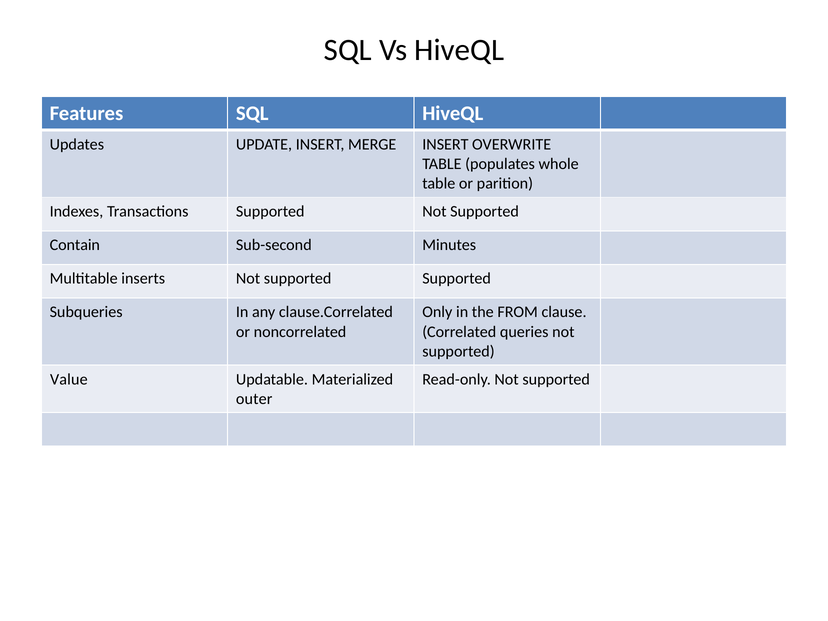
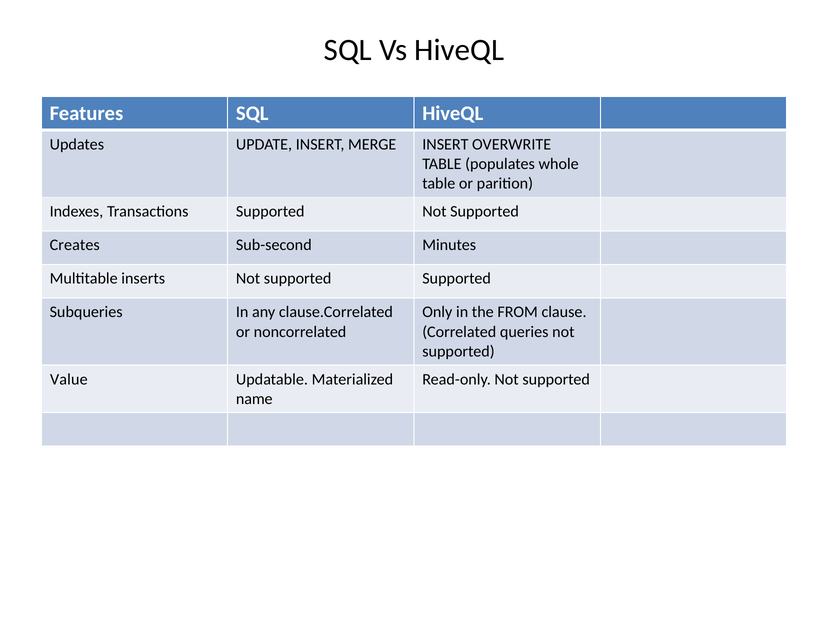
Contain: Contain -> Creates
outer: outer -> name
